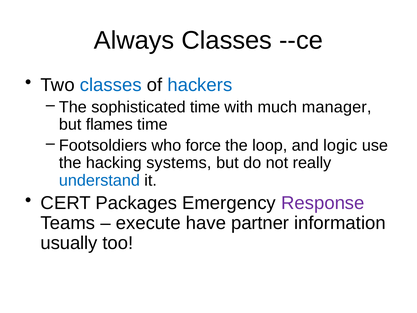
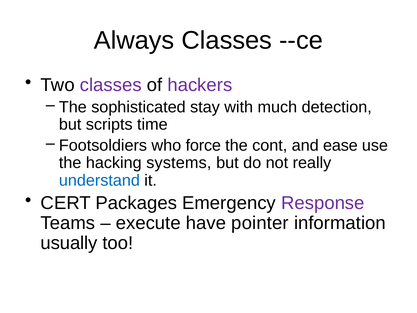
classes at (111, 85) colour: blue -> purple
hackers colour: blue -> purple
sophisticated time: time -> stay
manager: manager -> detection
flames: flames -> scripts
loop: loop -> cont
logic: logic -> ease
partner: partner -> pointer
